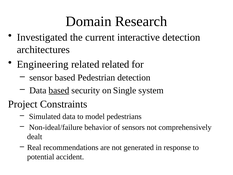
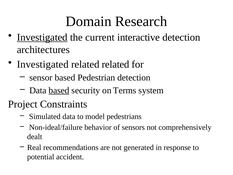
Investigated at (42, 37) underline: none -> present
Engineering at (43, 64): Engineering -> Investigated
Single: Single -> Terms
